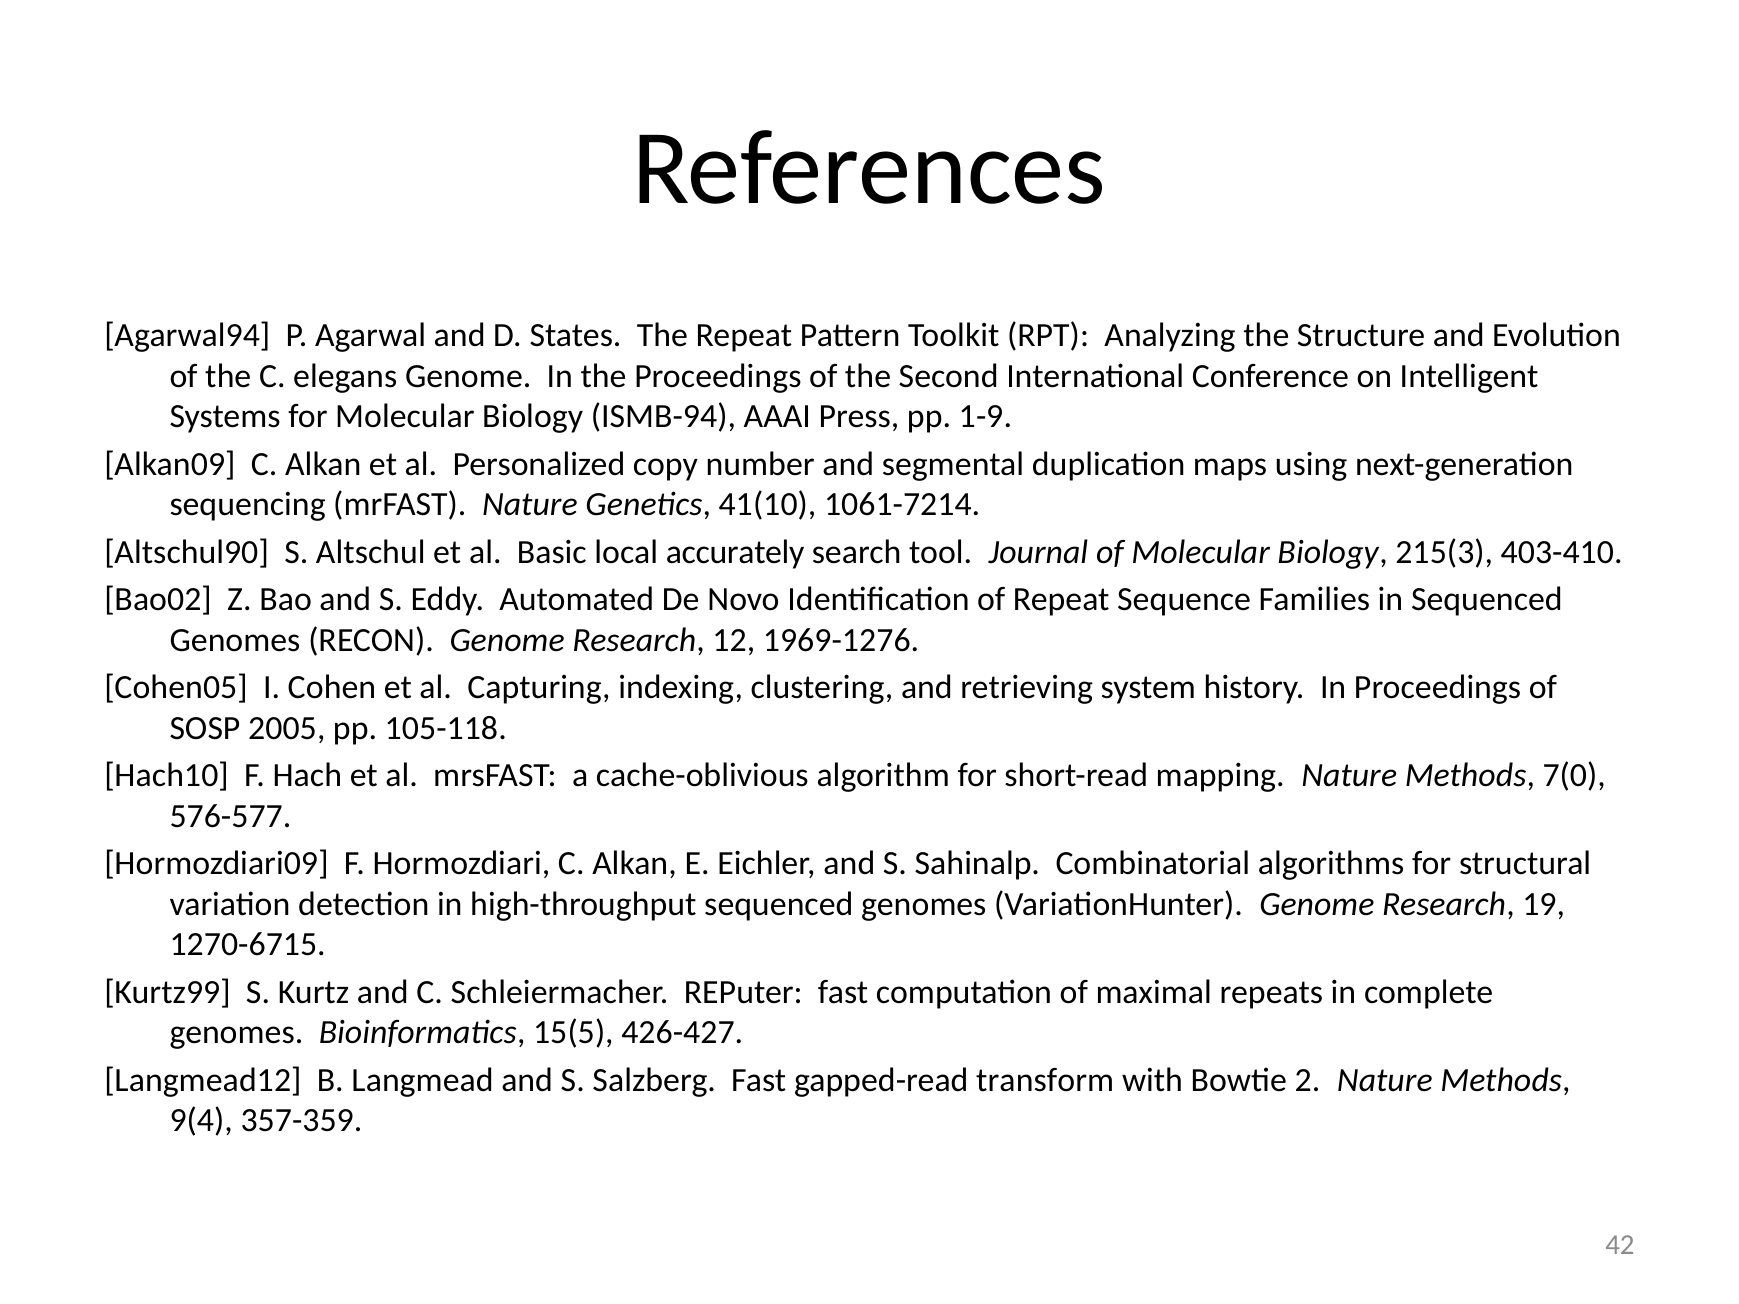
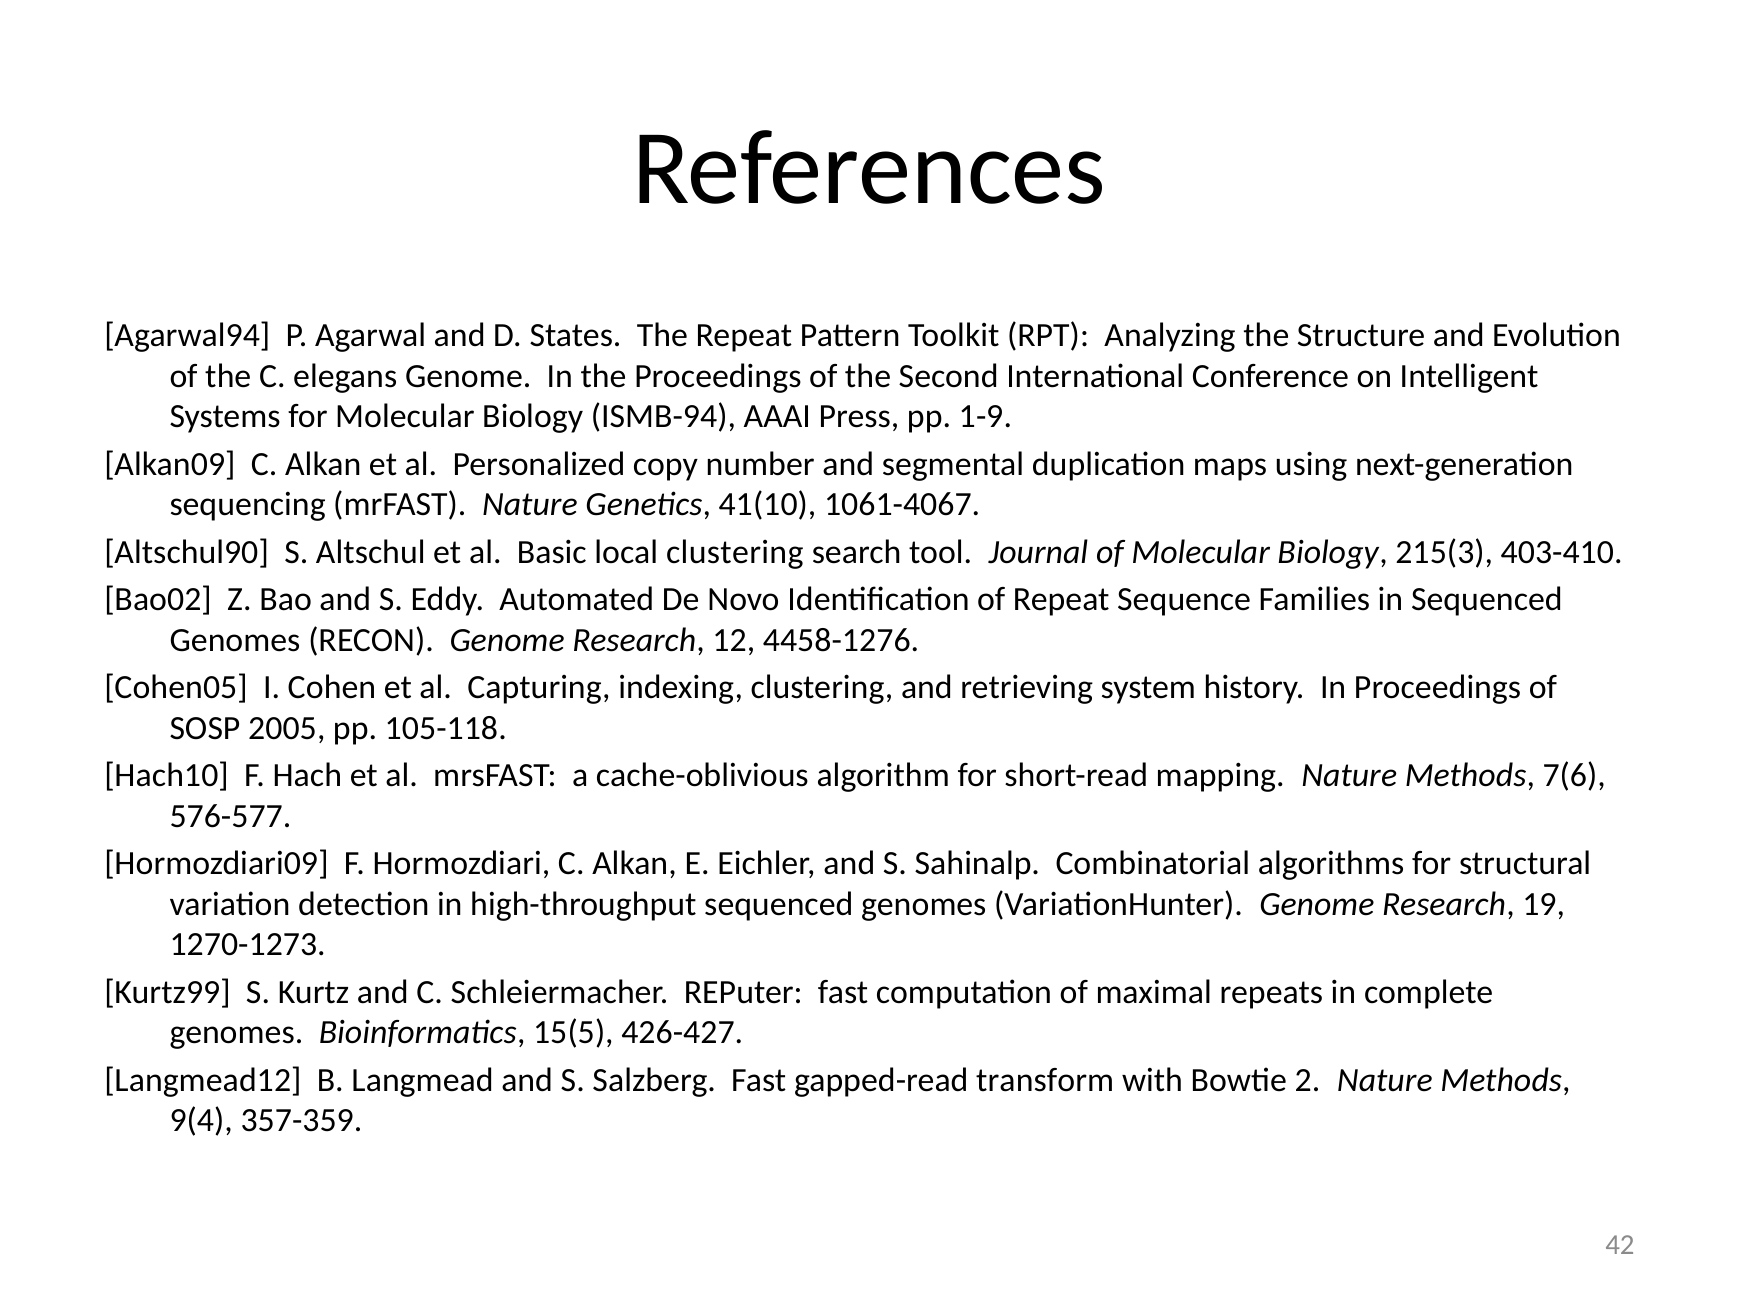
1061-7214: 1061-7214 -> 1061-4067
local accurately: accurately -> clustering
1969-1276: 1969-1276 -> 4458-1276
7(0: 7(0 -> 7(6
1270-6715: 1270-6715 -> 1270-1273
